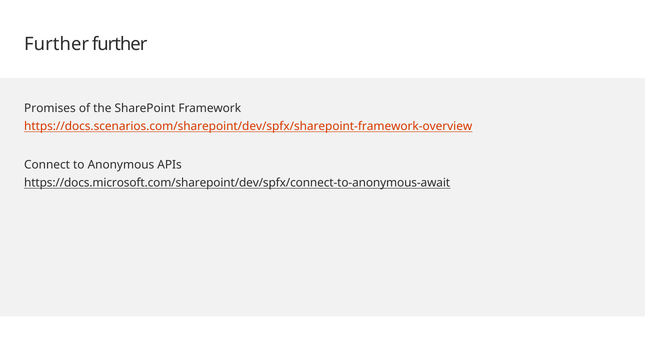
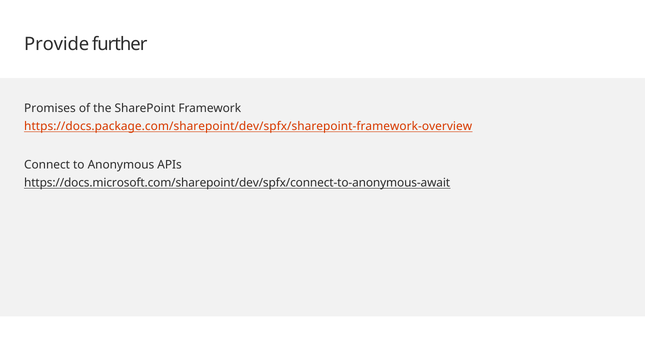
Further at (57, 44): Further -> Provide
https://docs.scenarios.com/sharepoint/dev/spfx/sharepoint-framework-overview: https://docs.scenarios.com/sharepoint/dev/spfx/sharepoint-framework-overview -> https://docs.package.com/sharepoint/dev/spfx/sharepoint-framework-overview
